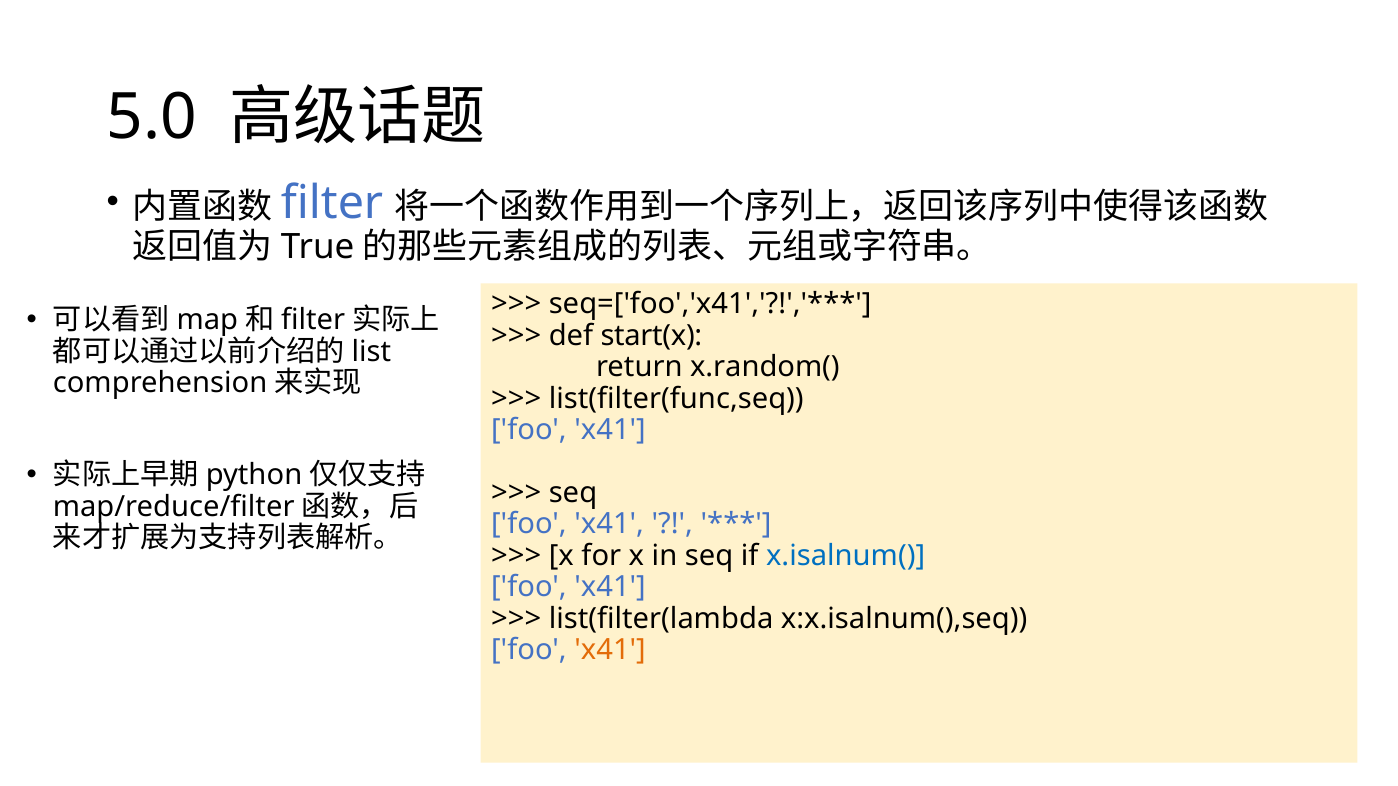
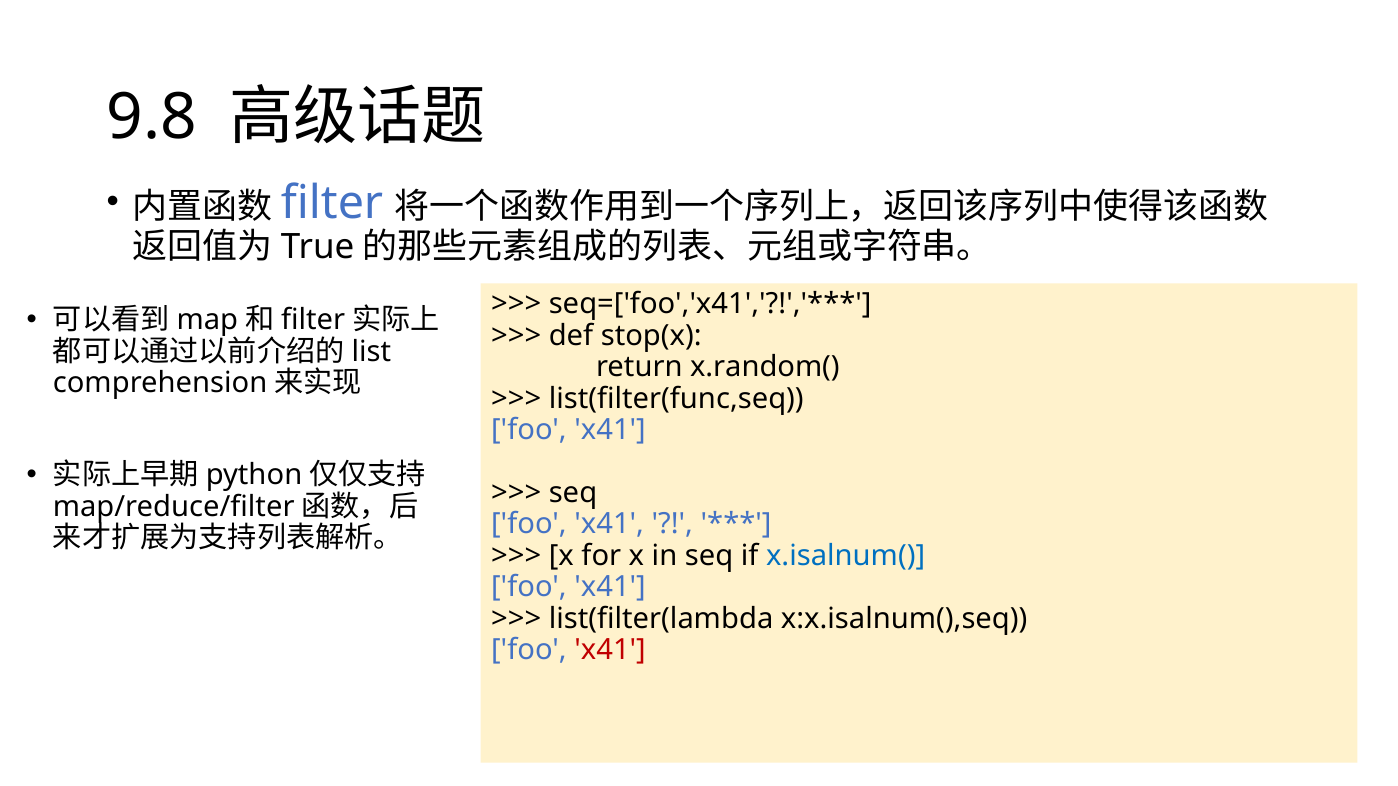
5.0: 5.0 -> 9.8
start(x: start(x -> stop(x
x41 at (610, 650) colour: orange -> red
